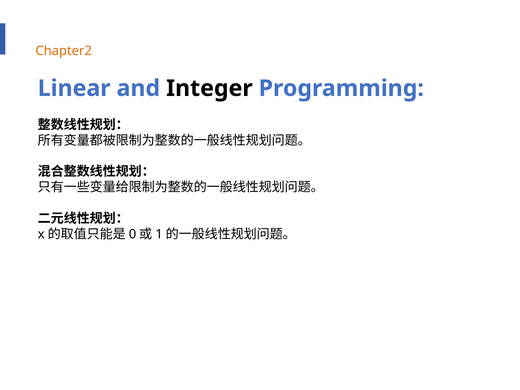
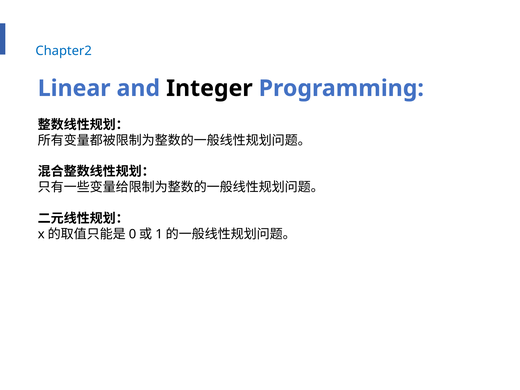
Chapter2 colour: orange -> blue
